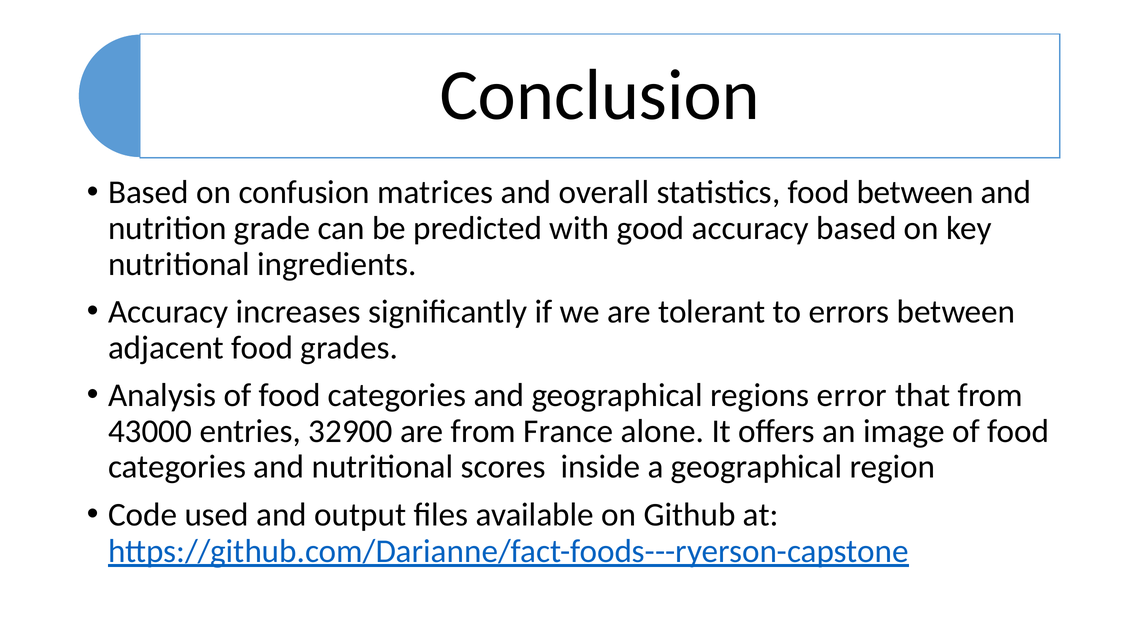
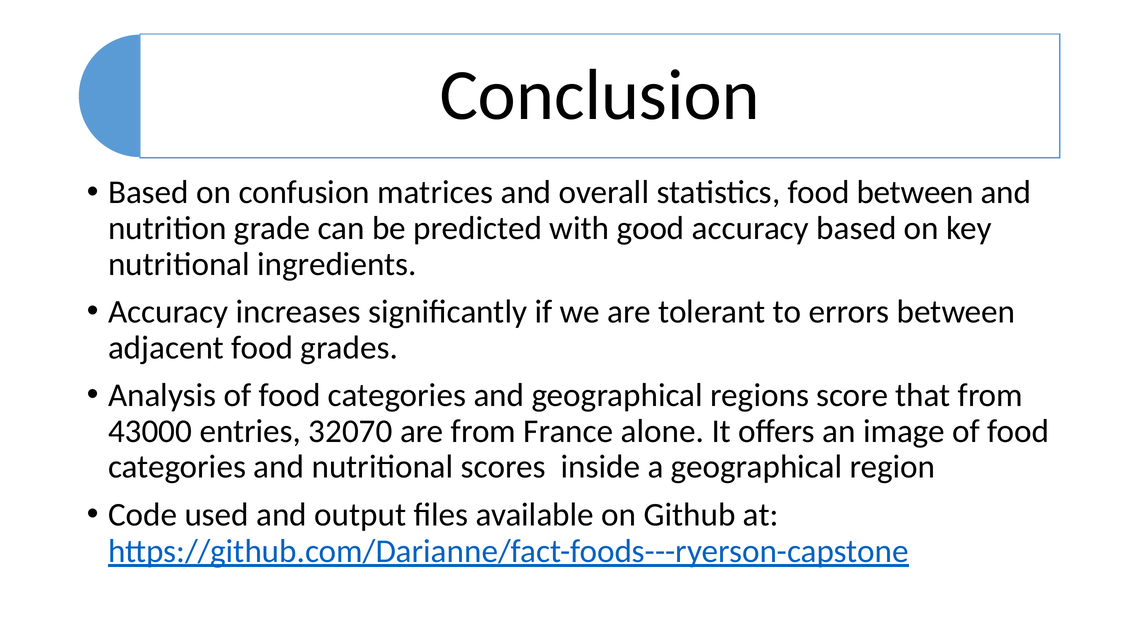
error: error -> score
32900: 32900 -> 32070
